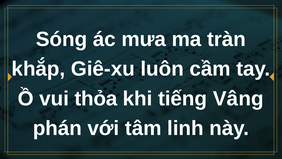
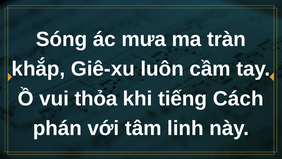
Vâng: Vâng -> Cách
